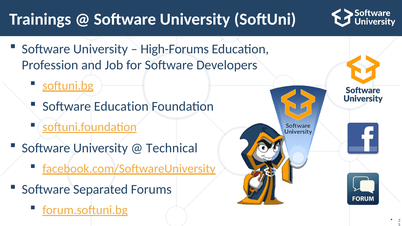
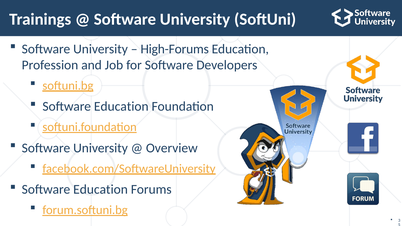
Technical: Technical -> Overview
Separated at (101, 190): Separated -> Education
